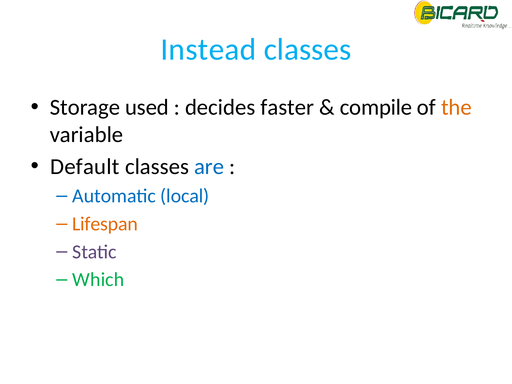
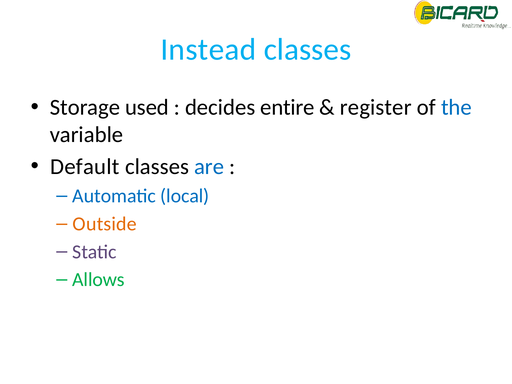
faster: faster -> entire
compile: compile -> register
the colour: orange -> blue
Lifespan: Lifespan -> Outside
Which: Which -> Allows
